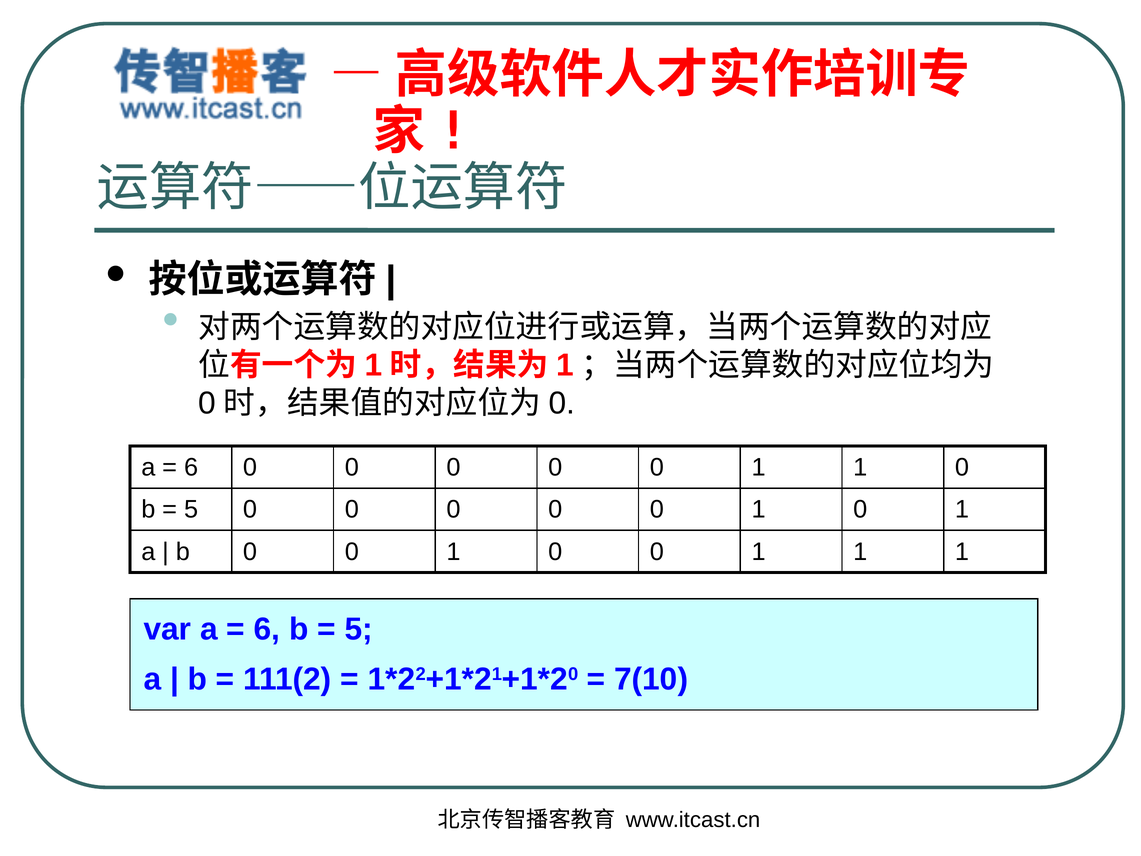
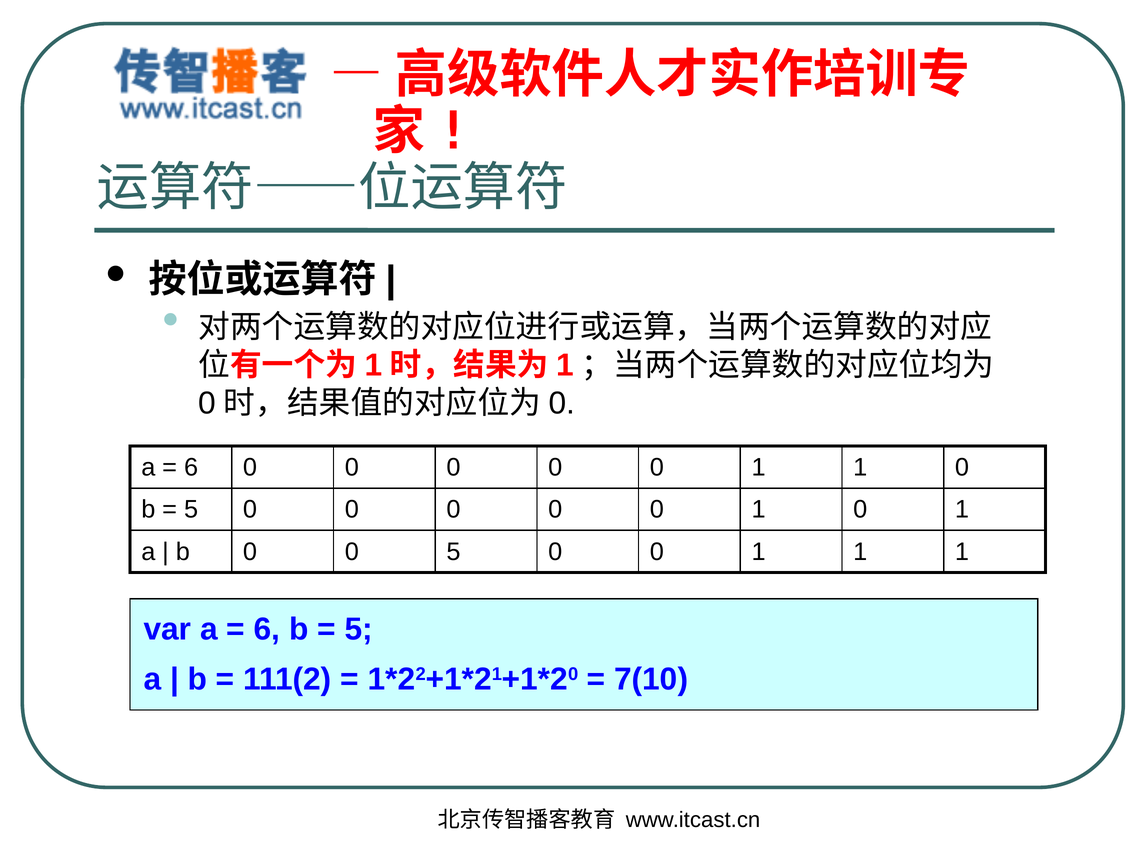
b 0 0 1: 1 -> 5
